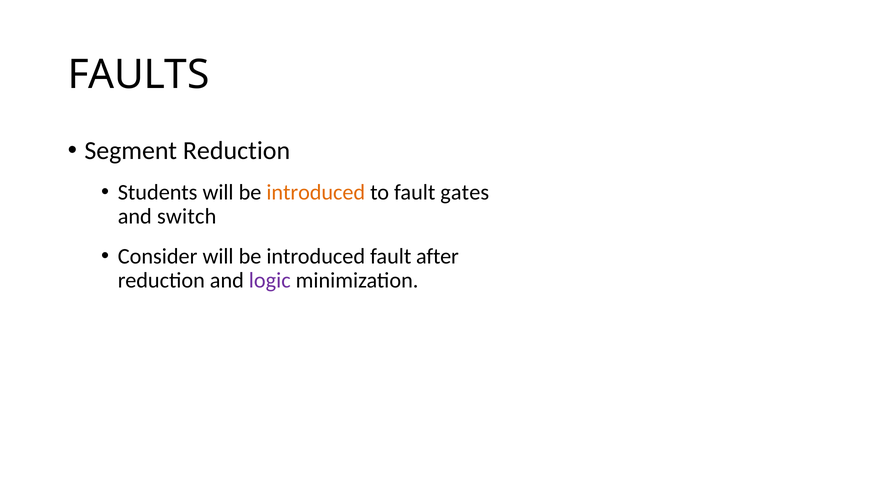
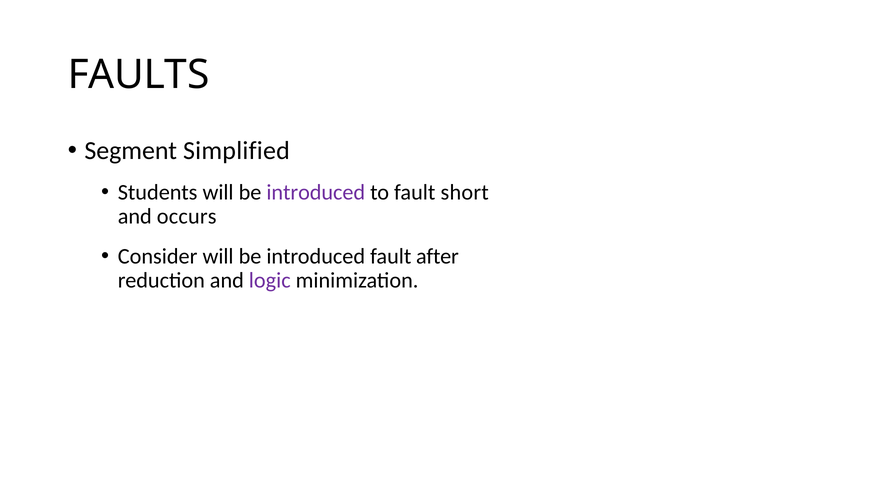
Segment Reduction: Reduction -> Simplified
introduced at (316, 192) colour: orange -> purple
gates: gates -> short
switch: switch -> occurs
